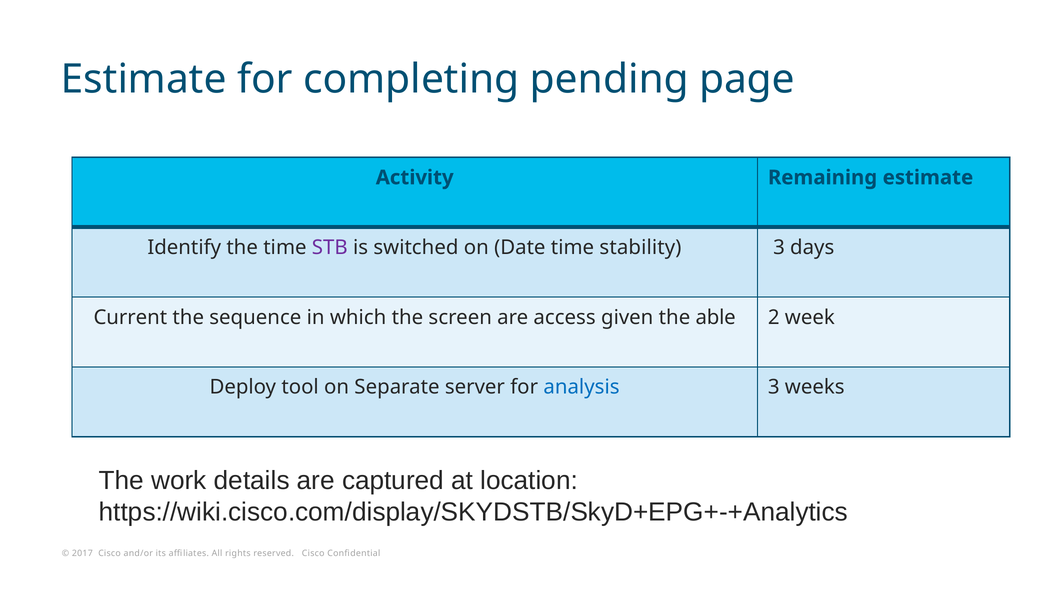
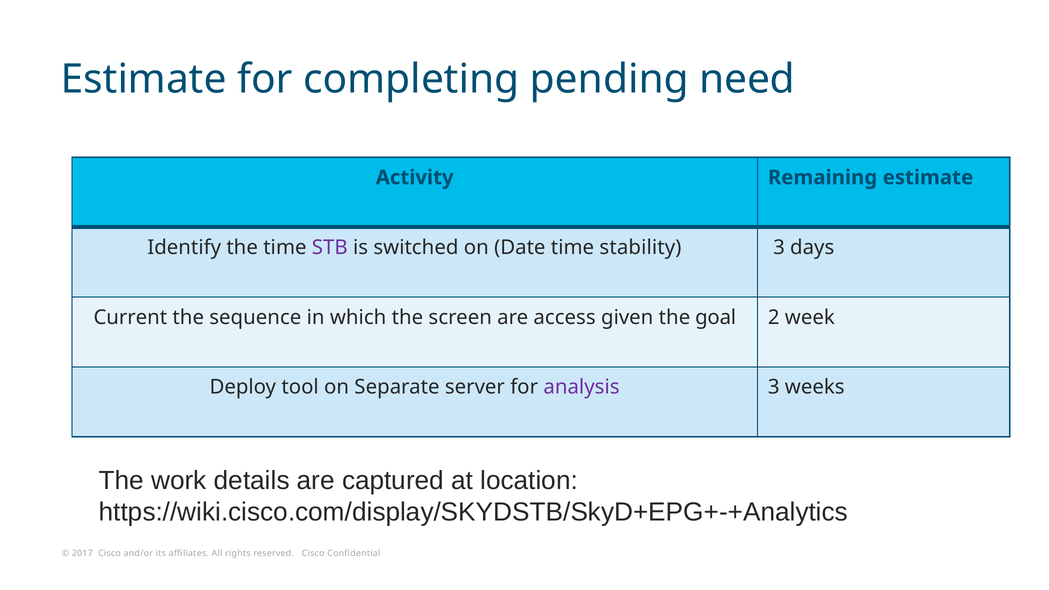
page: page -> need
able: able -> goal
analysis colour: blue -> purple
